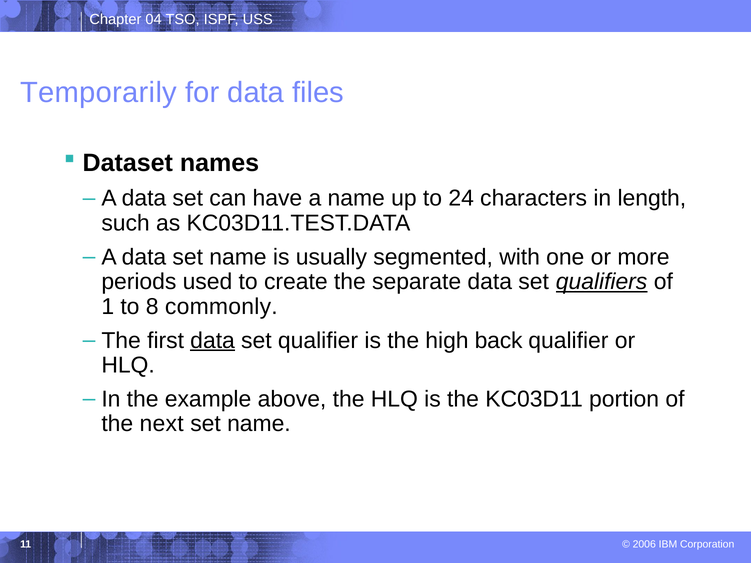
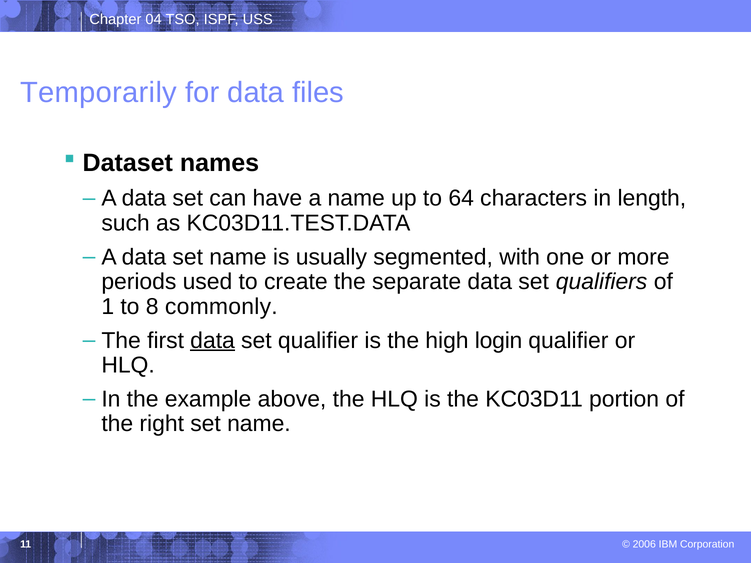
24: 24 -> 64
qualifiers underline: present -> none
back: back -> login
next: next -> right
